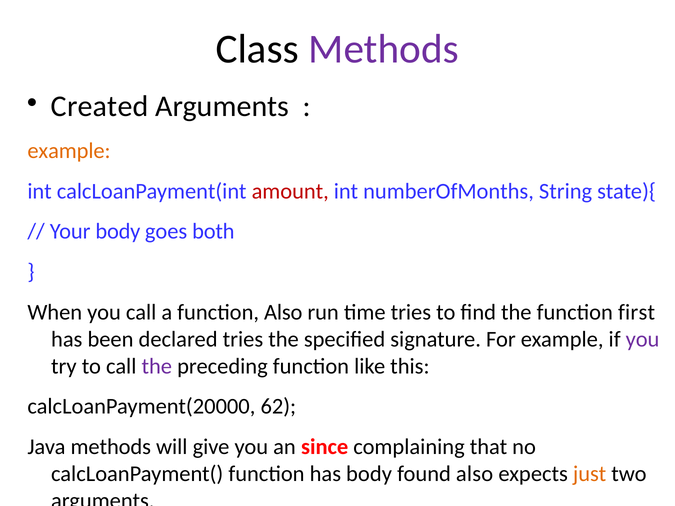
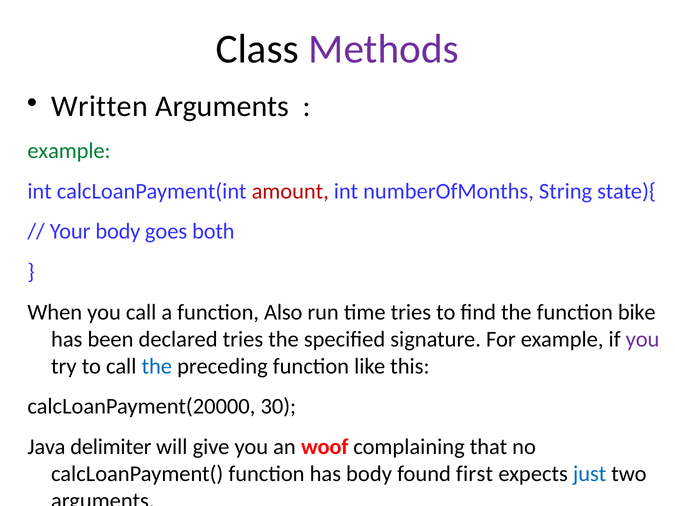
Created: Created -> Written
example at (69, 151) colour: orange -> green
first: first -> bike
the at (157, 366) colour: purple -> blue
62: 62 -> 30
Java methods: methods -> delimiter
since: since -> woof
found also: also -> first
just colour: orange -> blue
